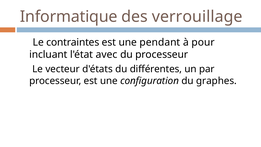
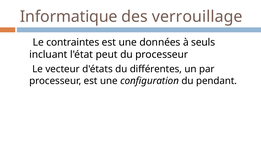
pendant: pendant -> données
pour: pour -> seuls
avec: avec -> peut
graphes: graphes -> pendant
